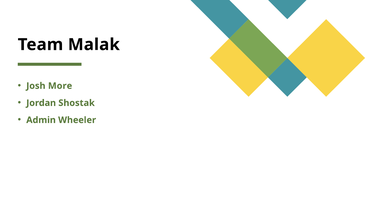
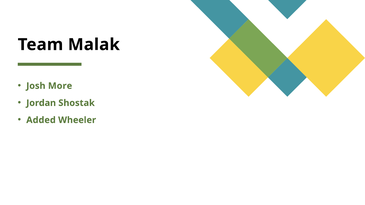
Admin: Admin -> Added
